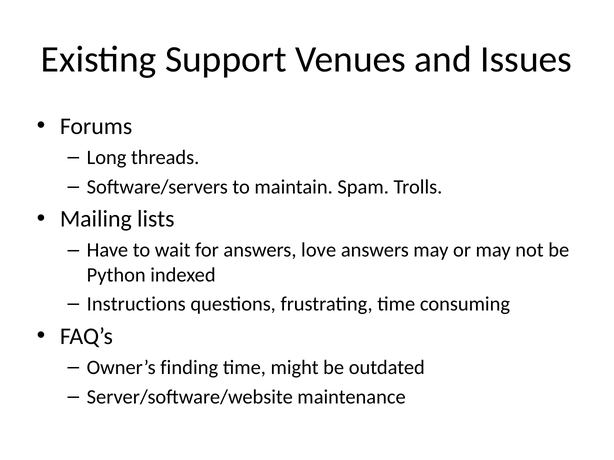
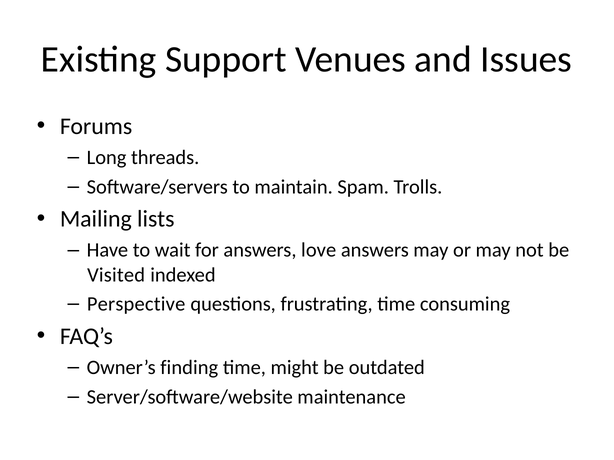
Python: Python -> Visited
Instructions: Instructions -> Perspective
